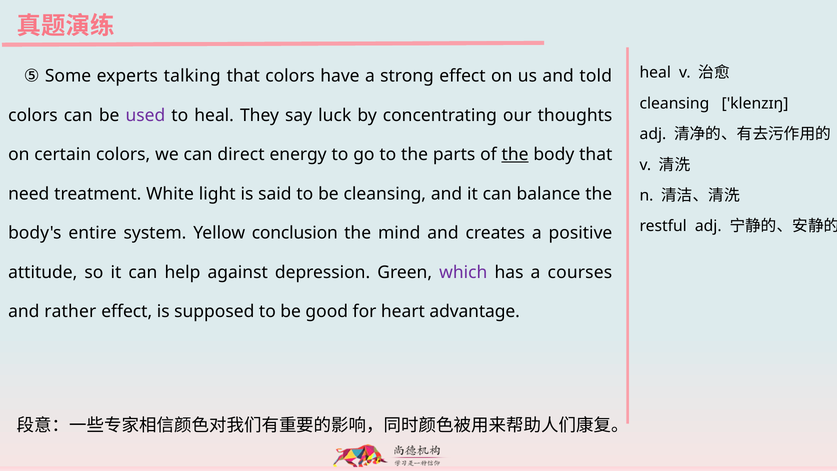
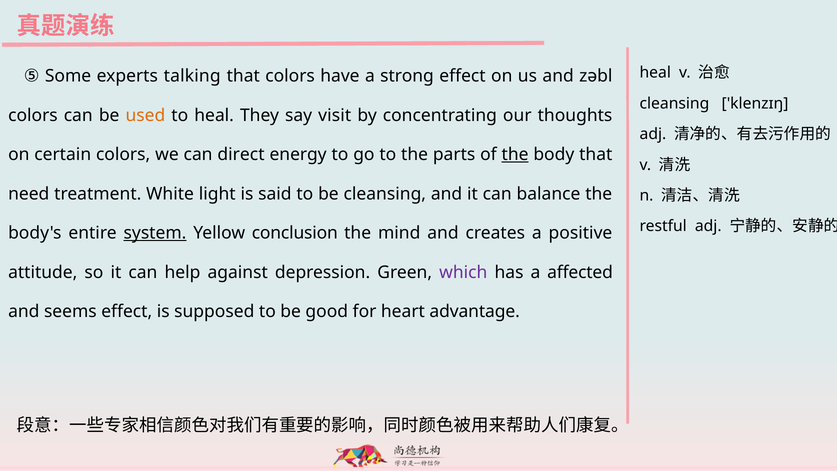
told: told -> zəbl
used colour: purple -> orange
luck: luck -> visit
system underline: none -> present
courses: courses -> affected
rather: rather -> seems
